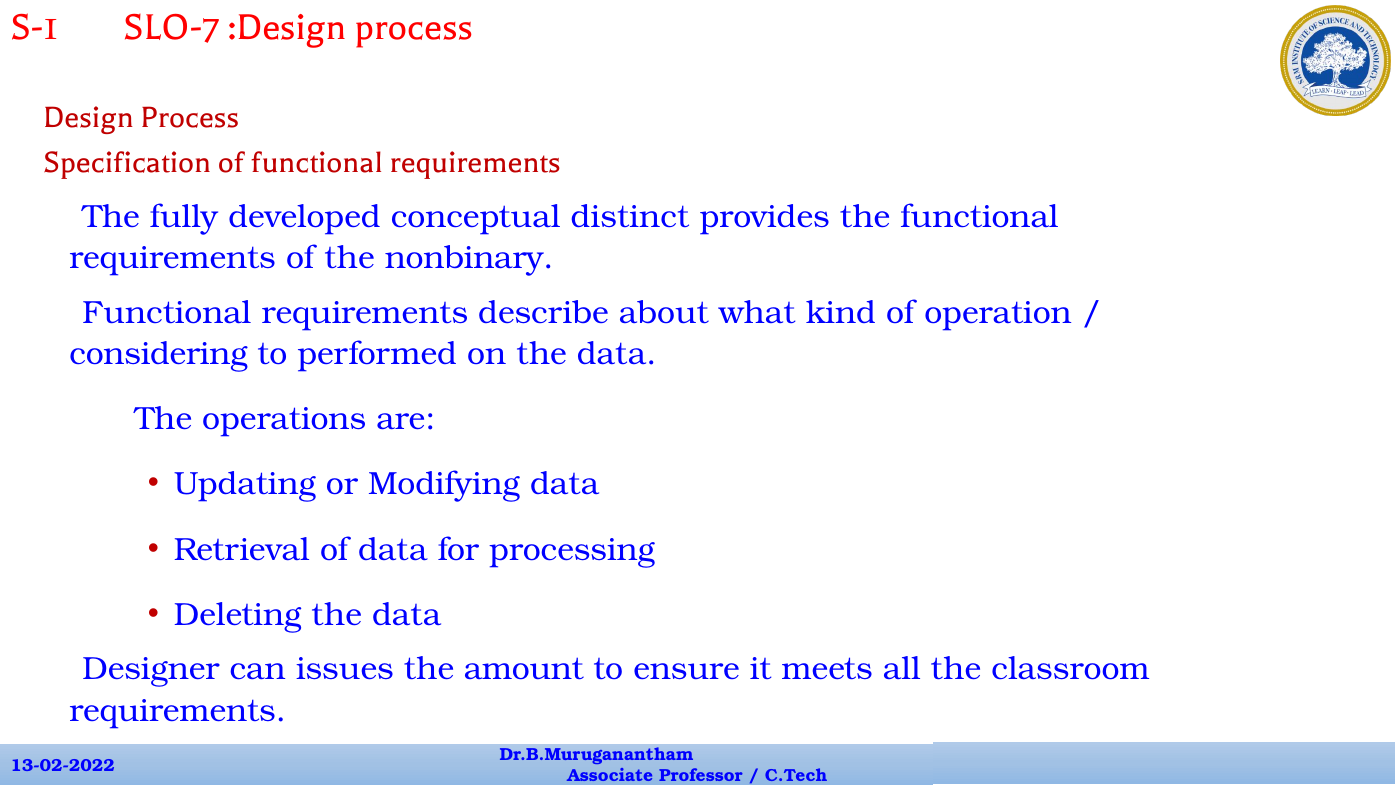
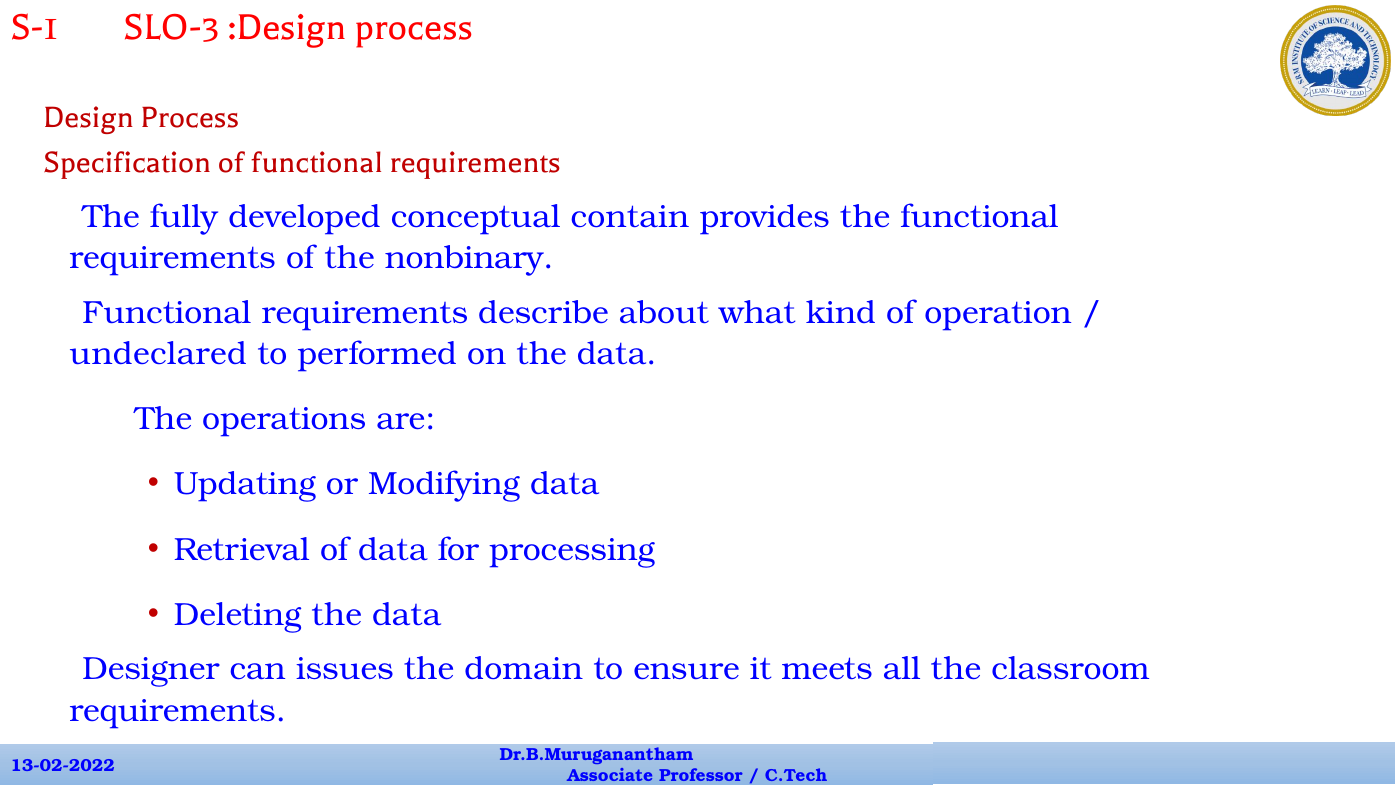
SLO-7: SLO-7 -> SLO-3
distinct: distinct -> contain
considering: considering -> undeclared
amount: amount -> domain
